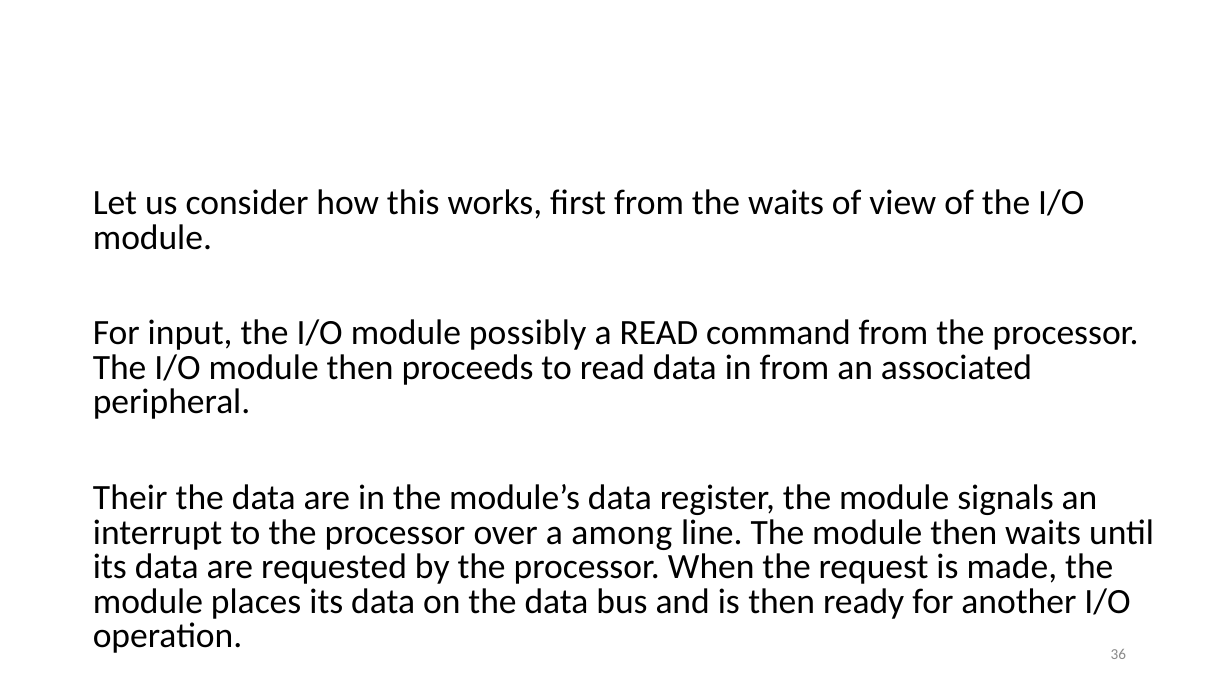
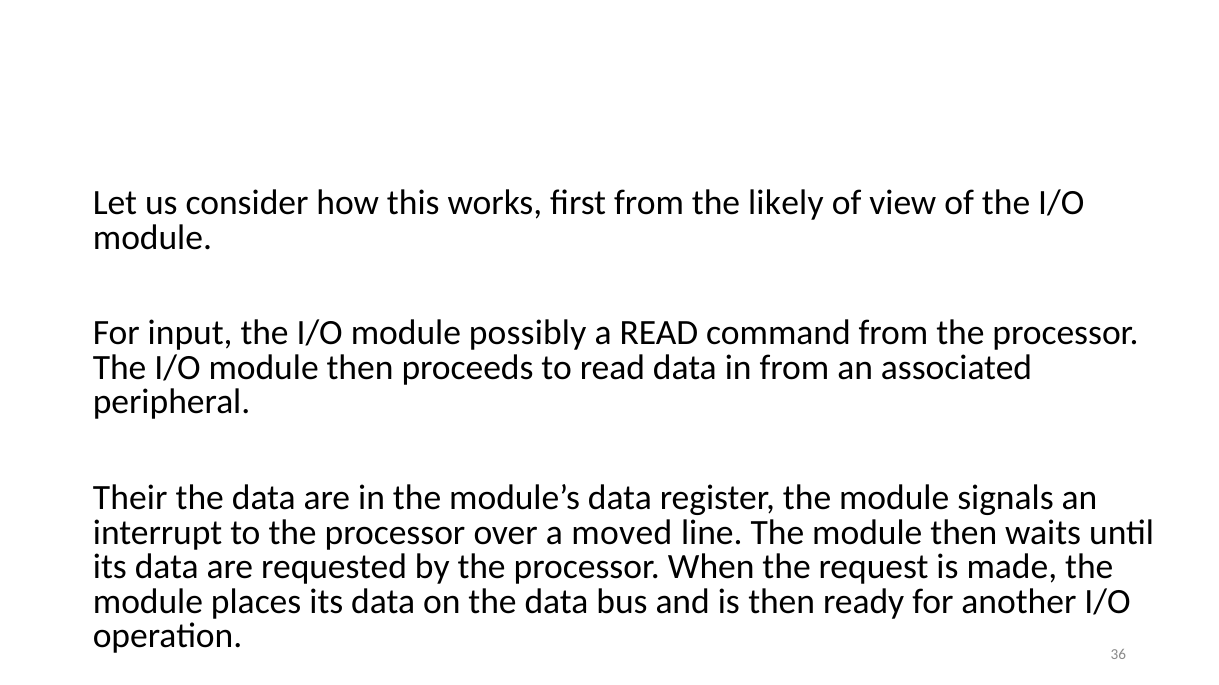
the waits: waits -> likely
among: among -> moved
